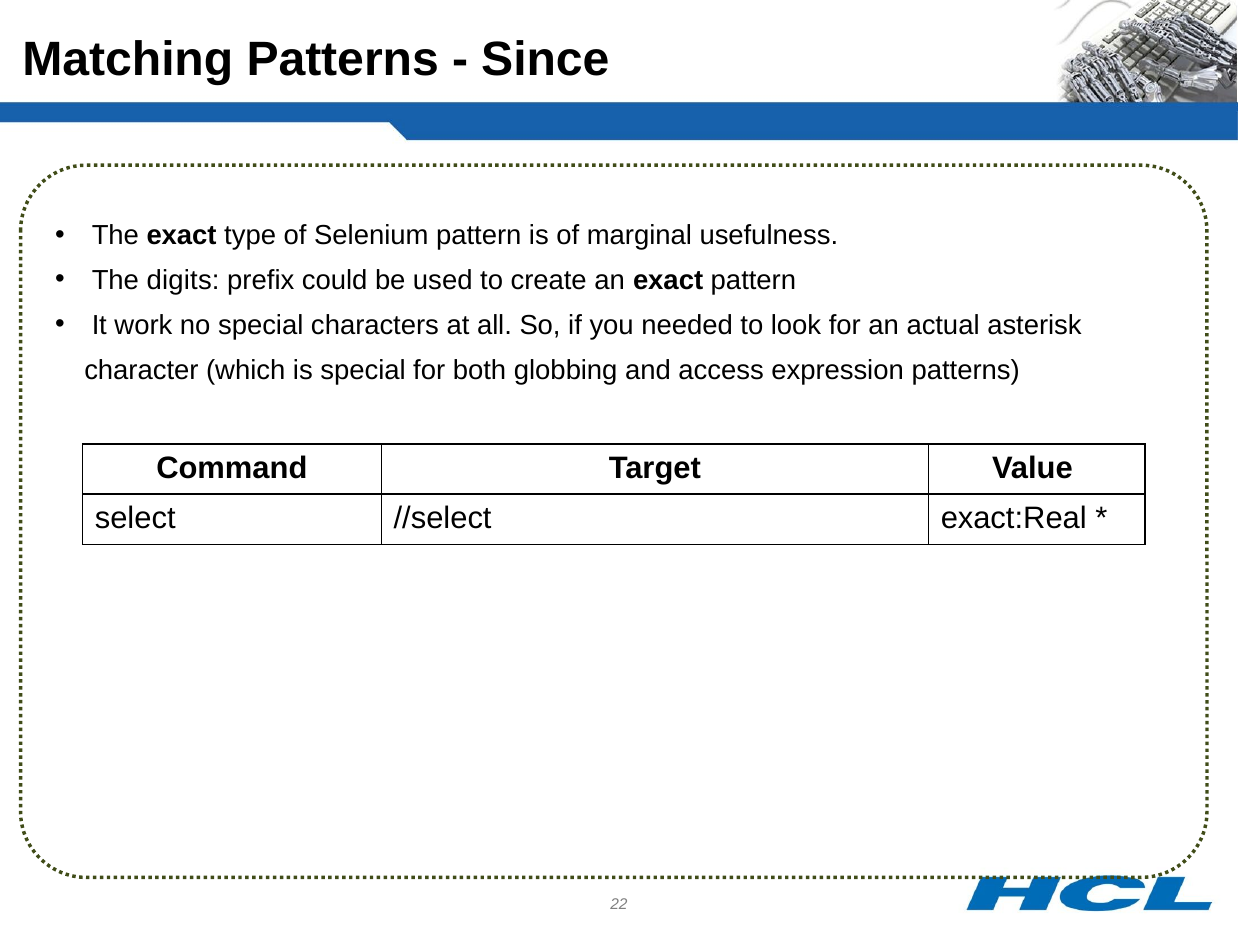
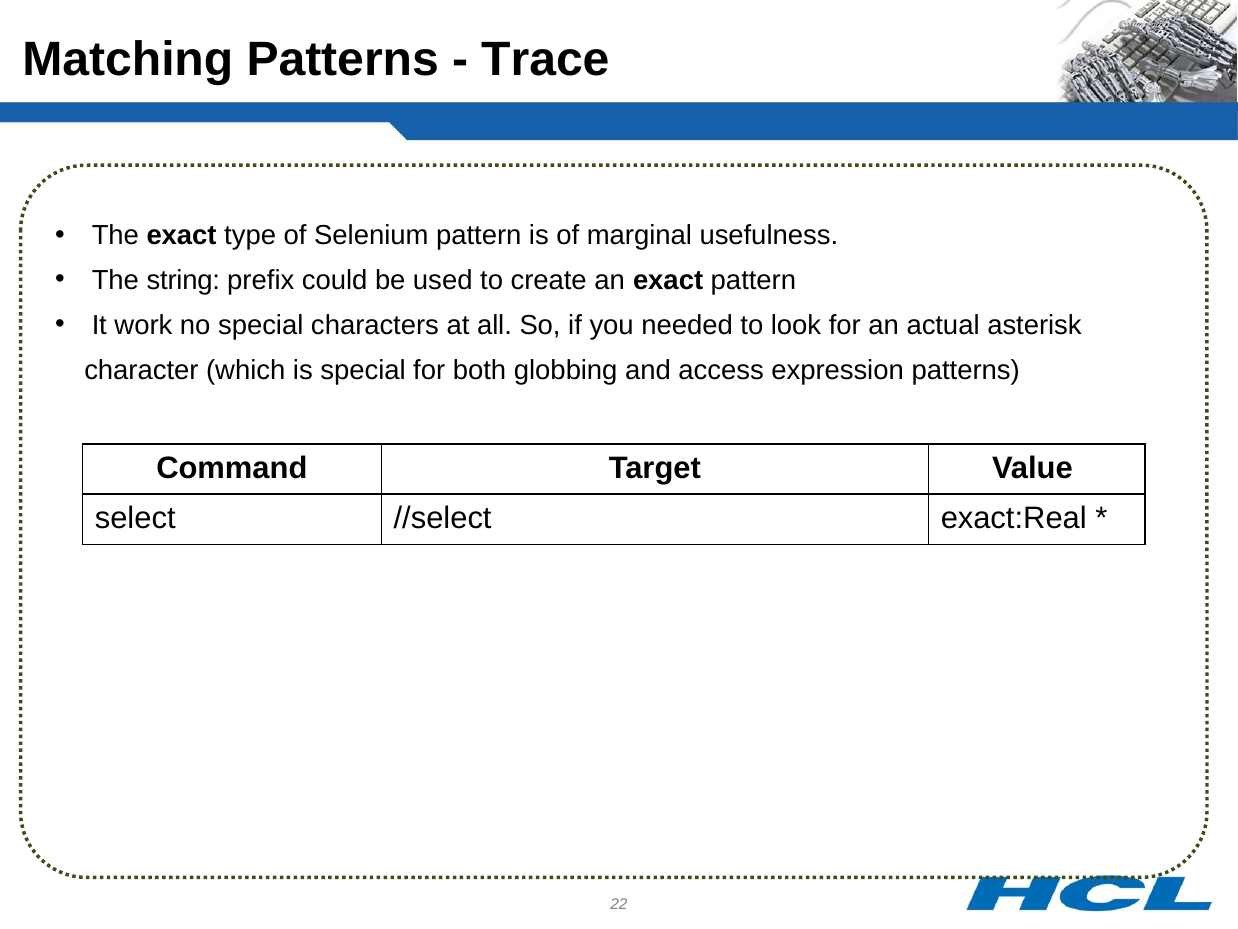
Since: Since -> Trace
digits: digits -> string
